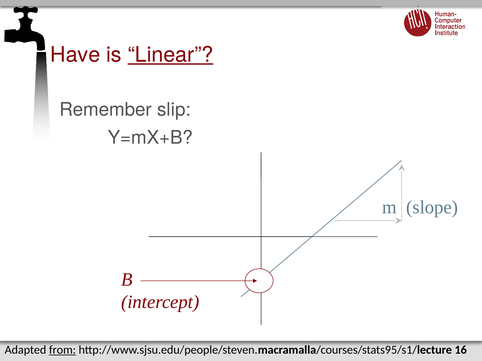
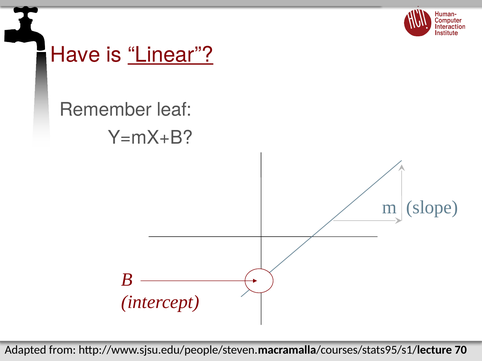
slip: slip -> leaf
from underline: present -> none
16: 16 -> 70
